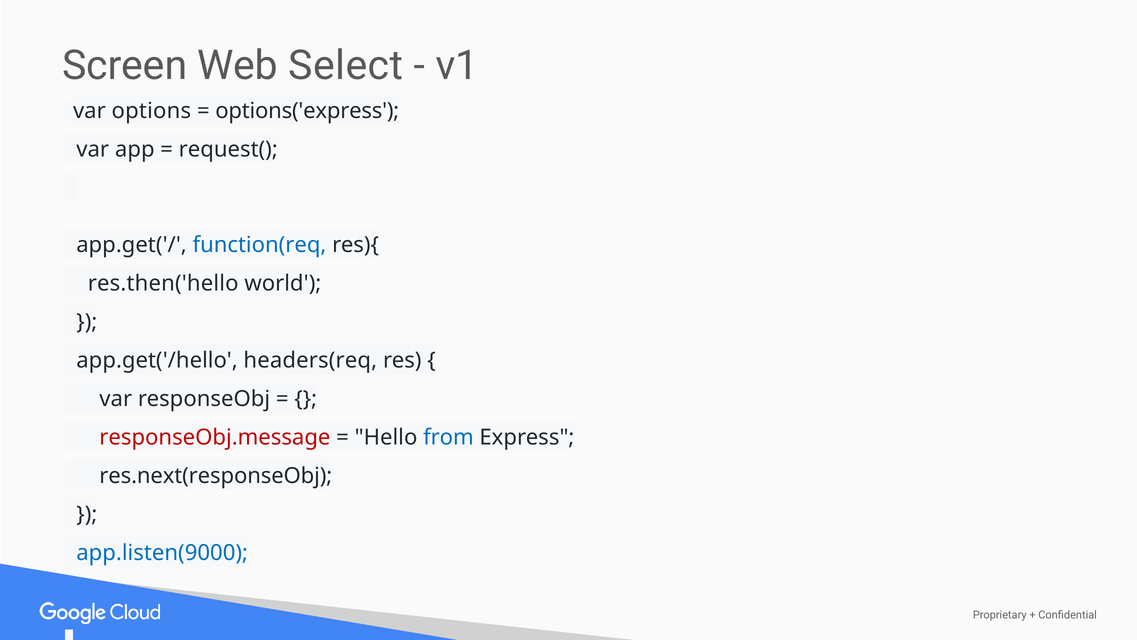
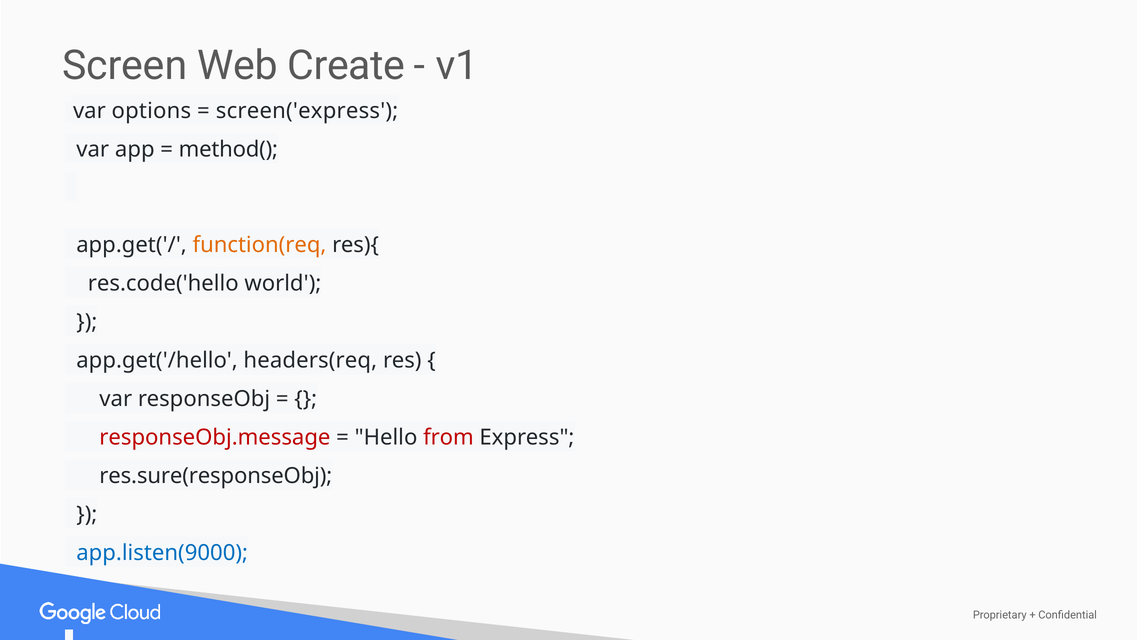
Select: Select -> Create
options('express: options('express -> screen('express
request(: request( -> method(
function(req colour: blue -> orange
res.then('hello: res.then('hello -> res.code('hello
from colour: blue -> red
res.next(responseObj: res.next(responseObj -> res.sure(responseObj
